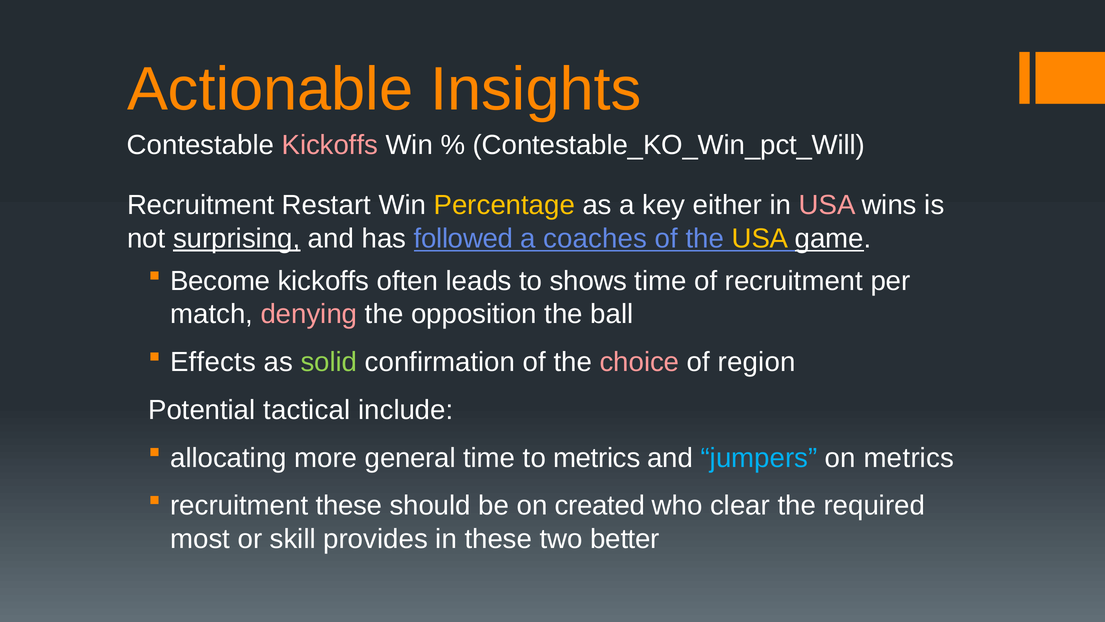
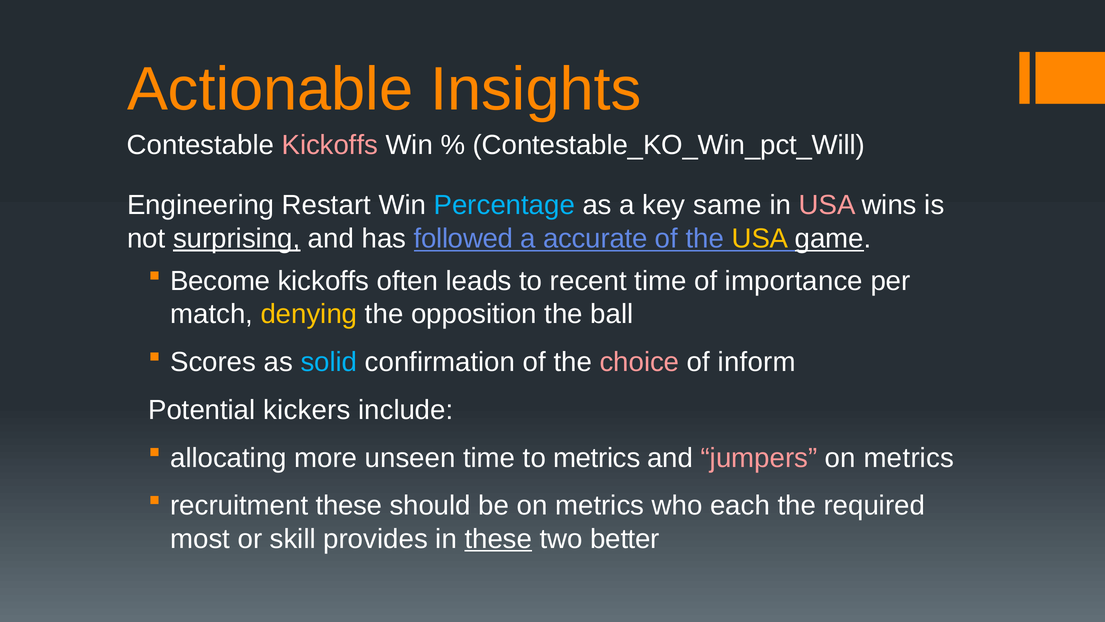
Recruitment at (201, 205): Recruitment -> Engineering
Percentage colour: yellow -> light blue
either: either -> same
coaches: coaches -> accurate
shows: shows -> recent
of recruitment: recruitment -> importance
denying colour: pink -> yellow
Effects: Effects -> Scores
solid colour: light green -> light blue
region: region -> inform
tactical: tactical -> kickers
general: general -> unseen
jumpers colour: light blue -> pink
be on created: created -> metrics
clear: clear -> each
these at (498, 539) underline: none -> present
